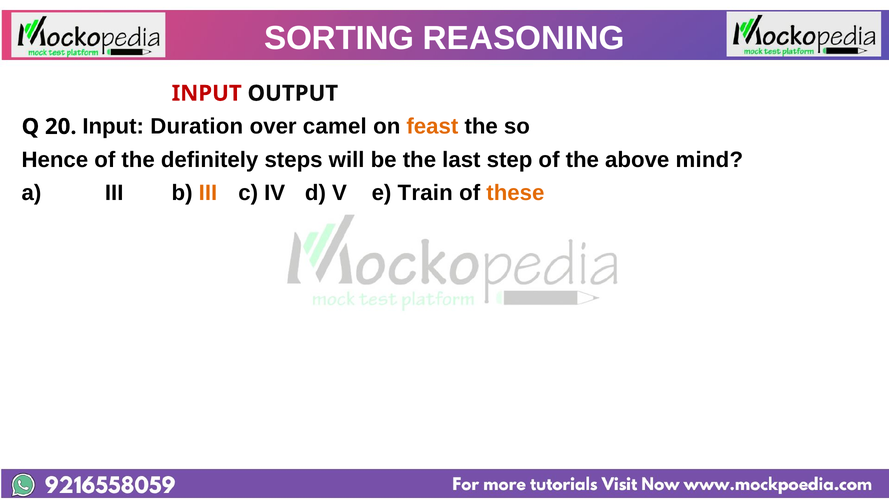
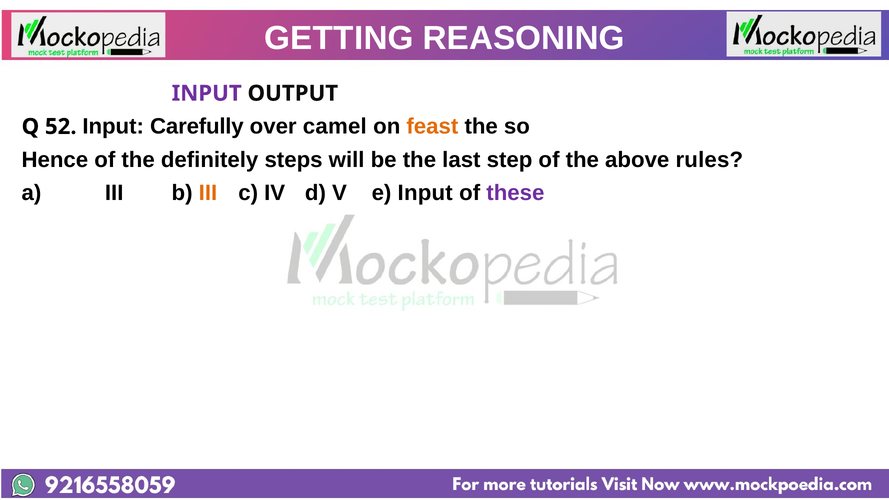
SORTING: SORTING -> GETTING
INPUT at (207, 93) colour: red -> purple
20: 20 -> 52
Duration: Duration -> Carefully
mind: mind -> rules
e Train: Train -> Input
these colour: orange -> purple
